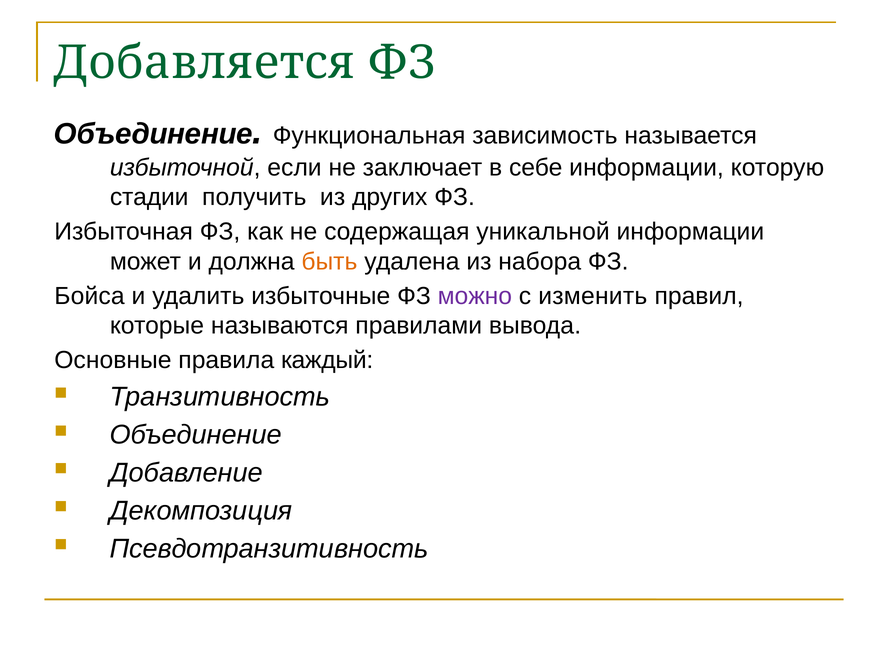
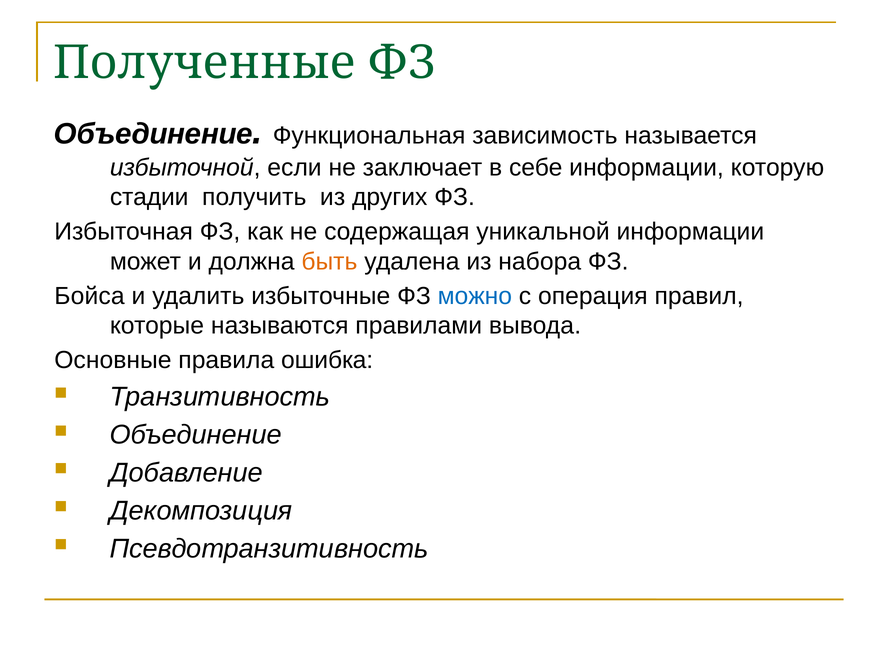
Добавляется: Добавляется -> Полученные
можно colour: purple -> blue
изменить: изменить -> операция
каждый: каждый -> ошибка
